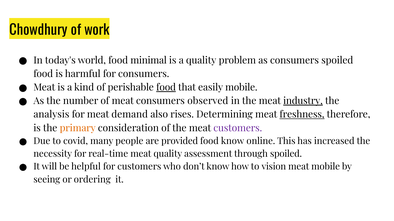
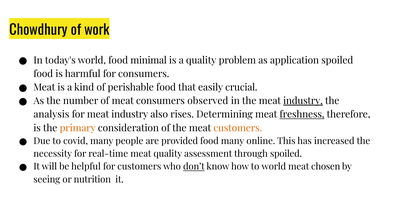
as consumers: consumers -> application
food at (166, 88) underline: present -> none
easily mobile: mobile -> crucial
for meat demand: demand -> industry
customers at (238, 128) colour: purple -> orange
food know: know -> many
don’t underline: none -> present
to vision: vision -> world
meat mobile: mobile -> chosen
ordering: ordering -> nutrition
